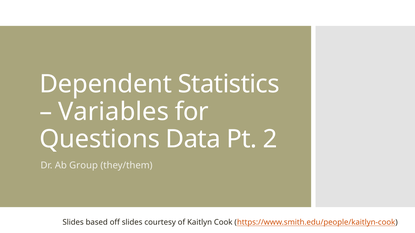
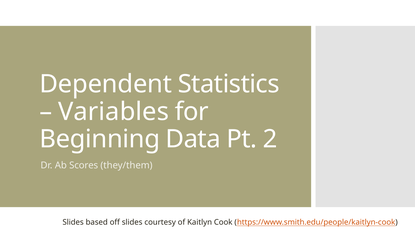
Questions: Questions -> Beginning
Group: Group -> Scores
